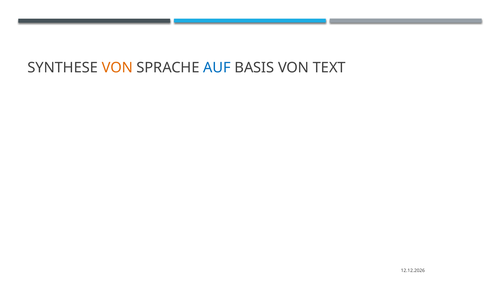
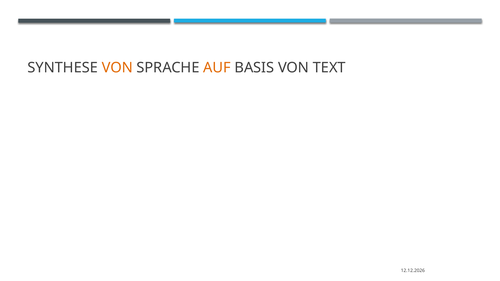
AUF colour: blue -> orange
